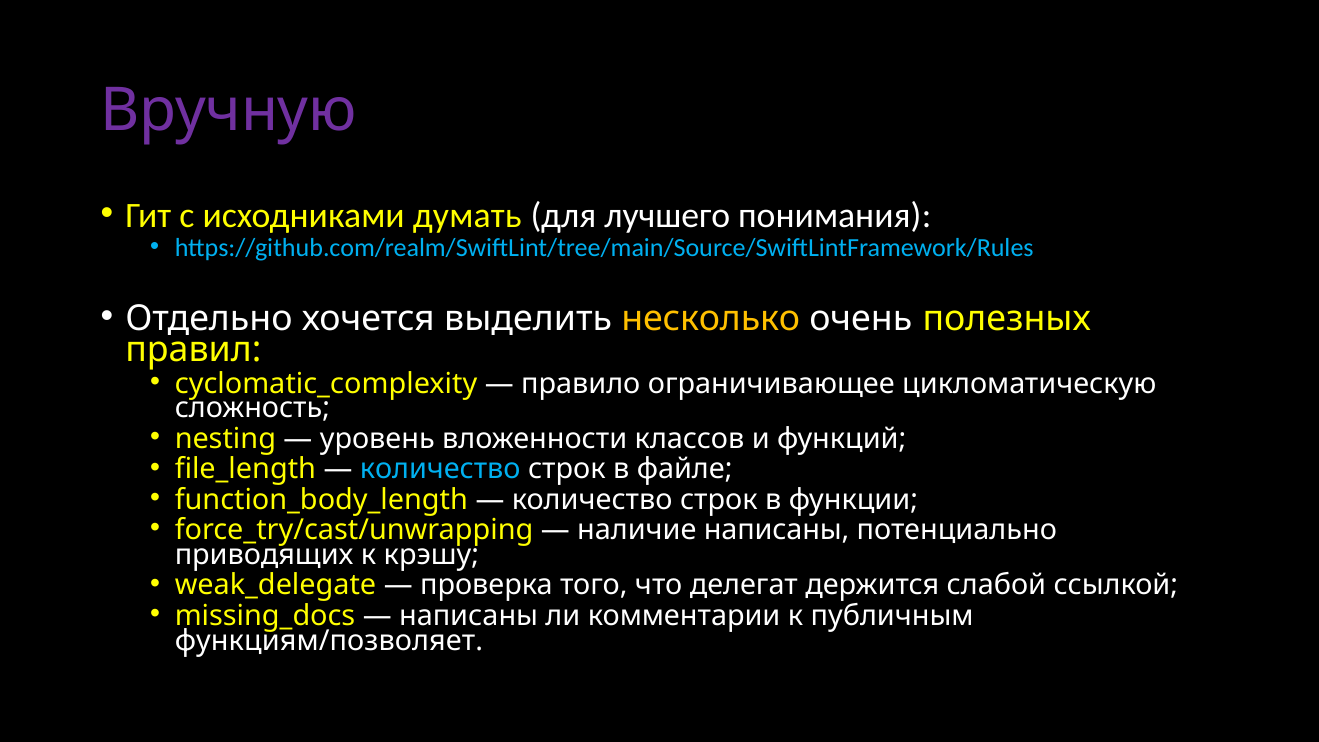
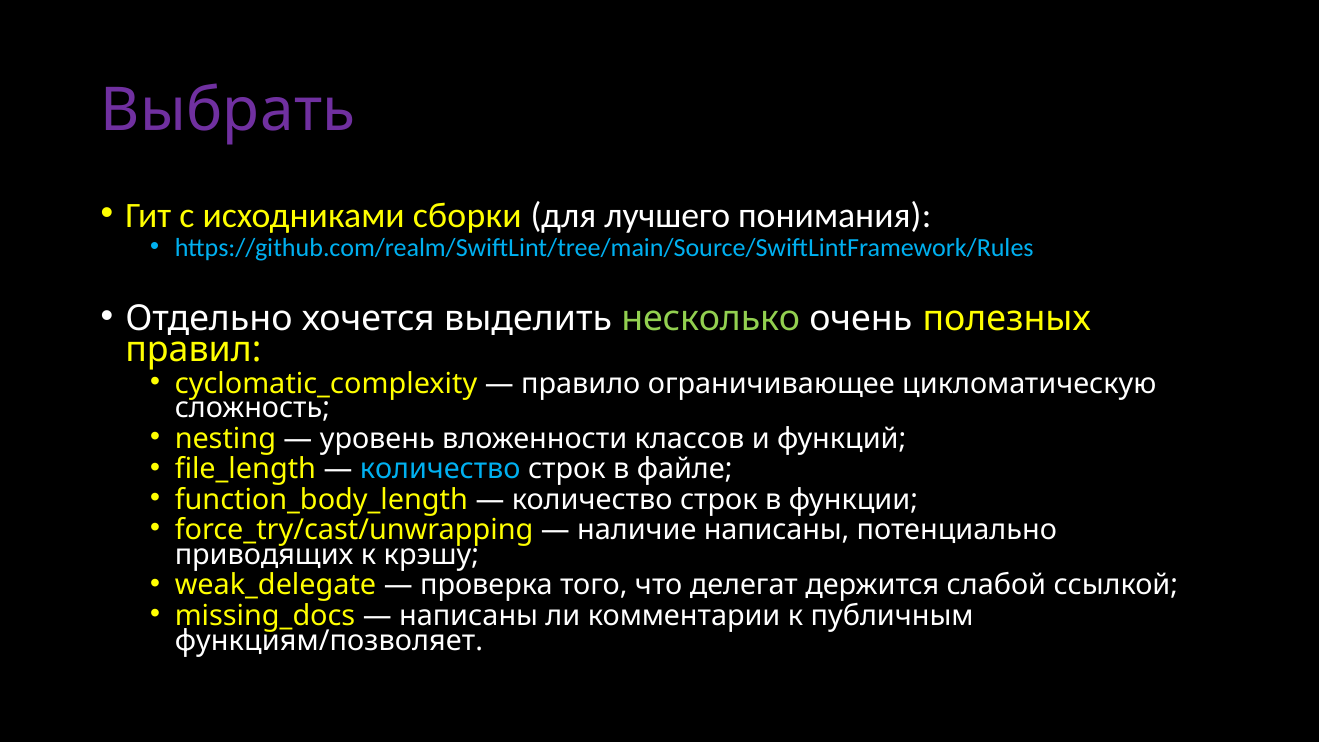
Вручную: Вручную -> Выбрать
думать: думать -> сборки
несколько colour: yellow -> light green
